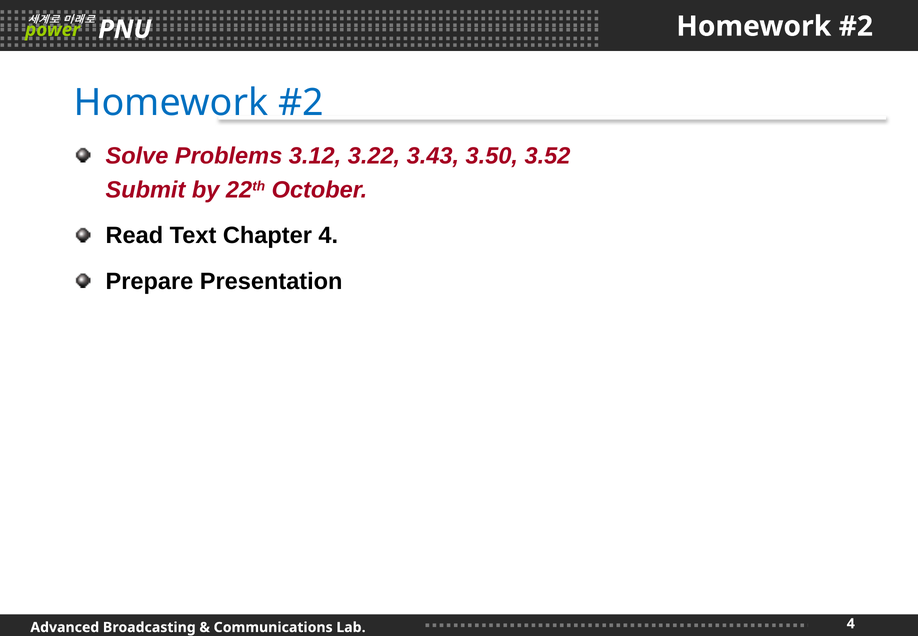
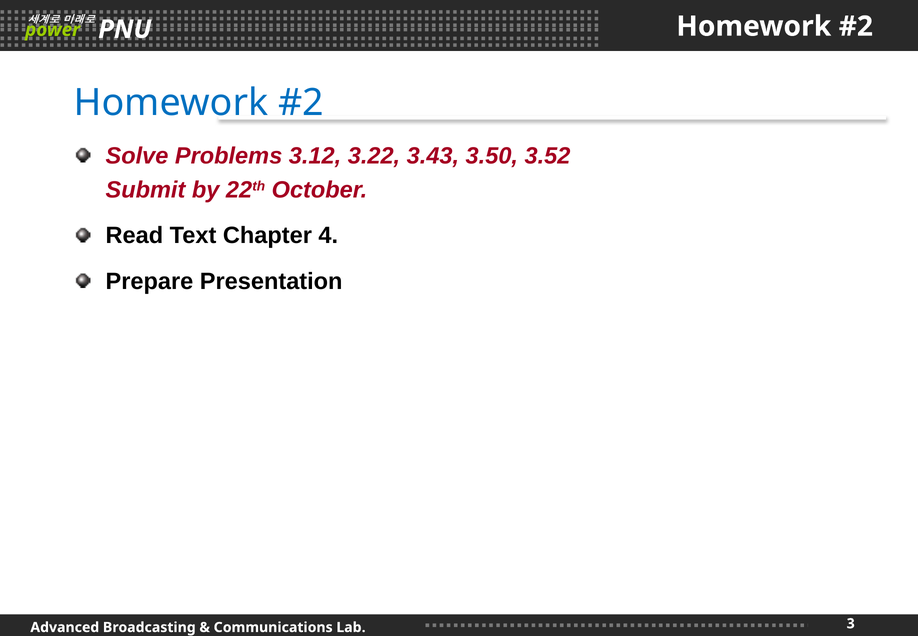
4 at (851, 623): 4 -> 3
